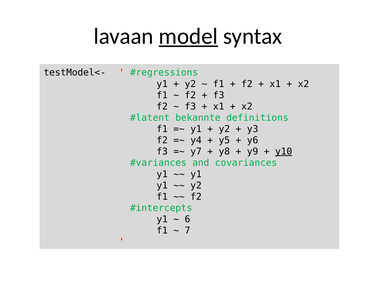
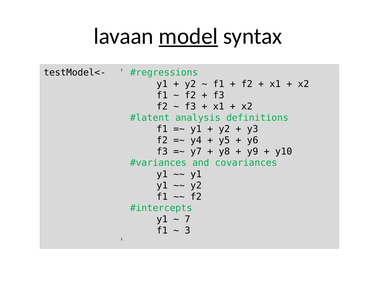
bekannte: bekannte -> analysis
y10 underline: present -> none
6: 6 -> 7
7: 7 -> 3
